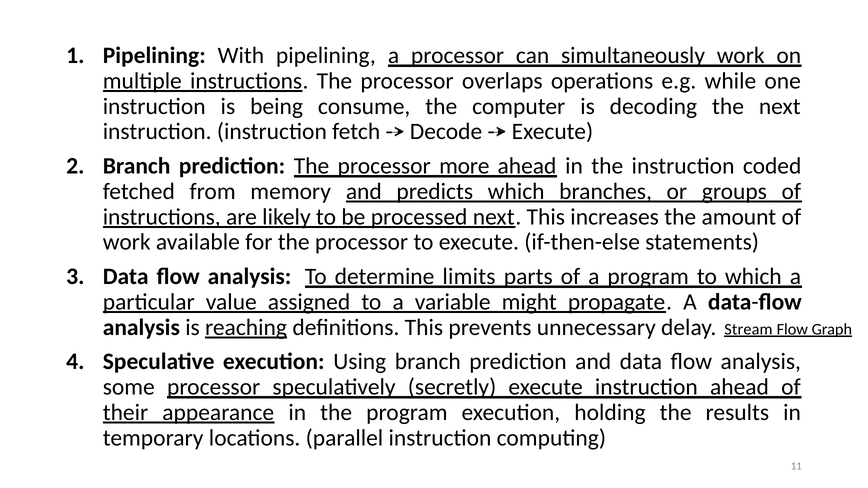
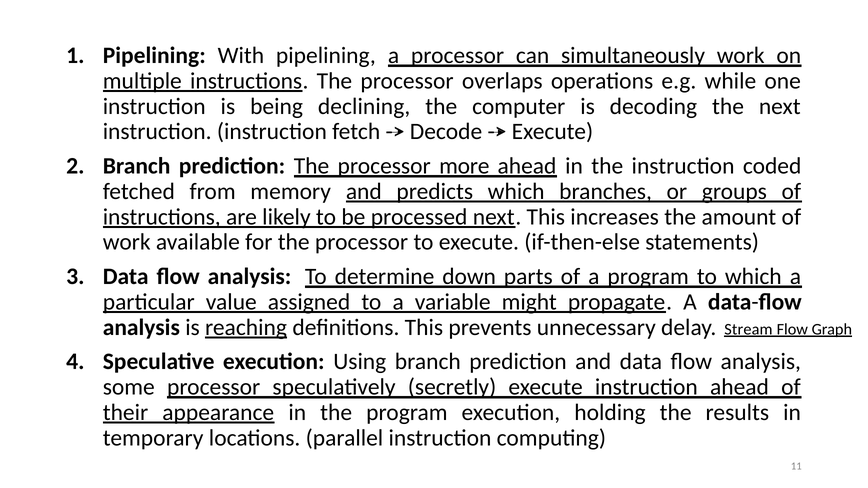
consume: consume -> declining
limits: limits -> down
